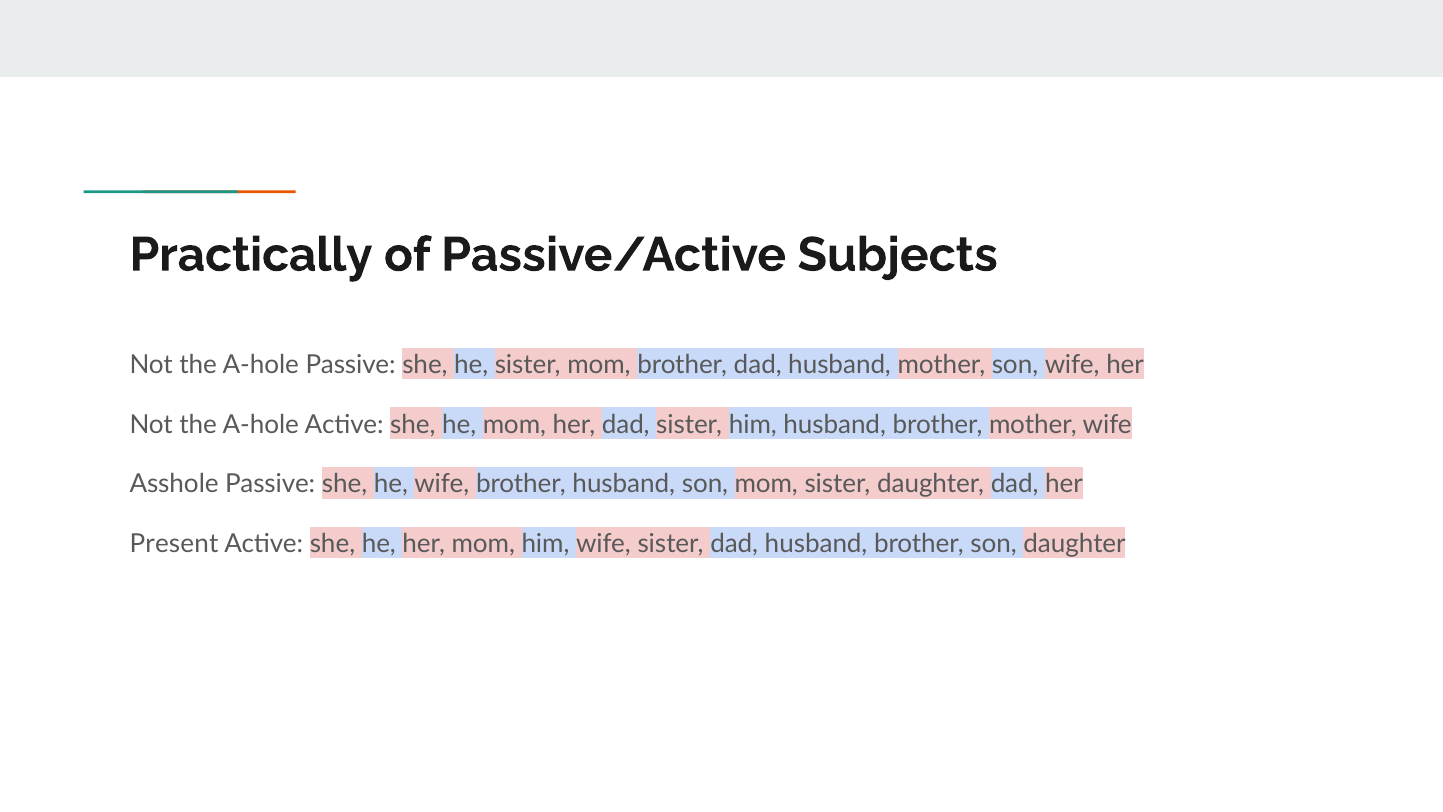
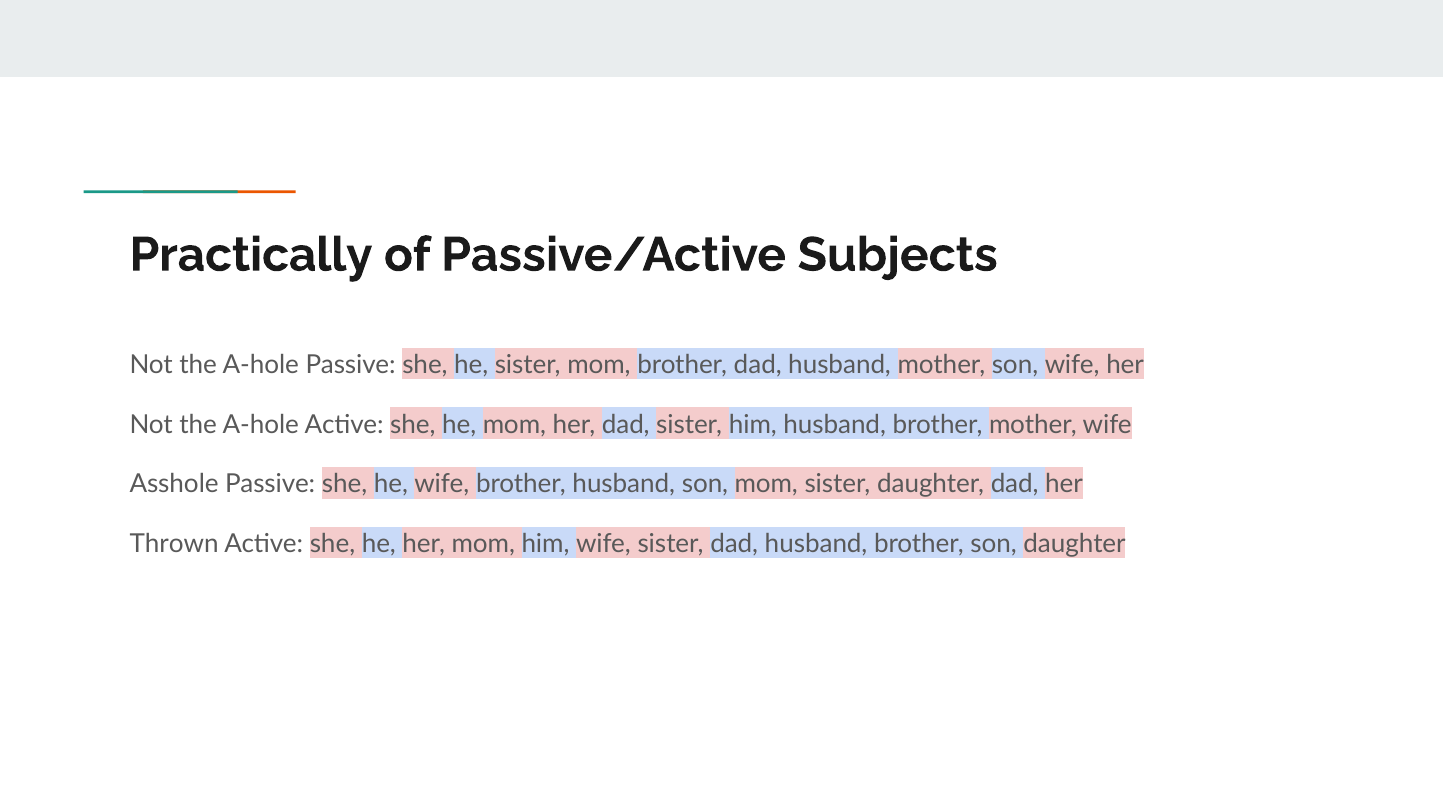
Present: Present -> Thrown
